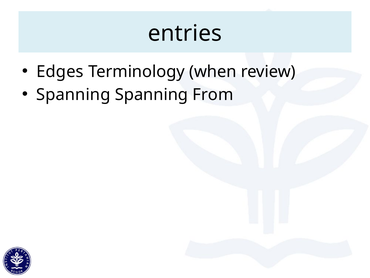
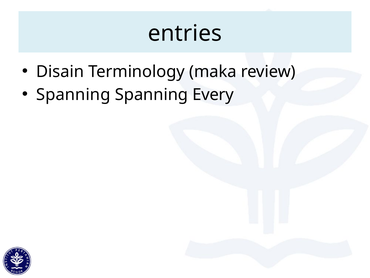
Edges: Edges -> Disain
when: when -> maka
From: From -> Every
